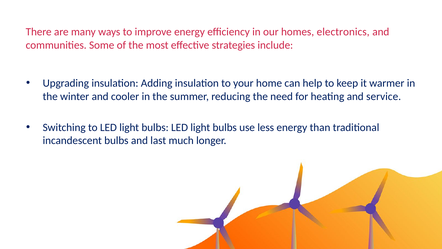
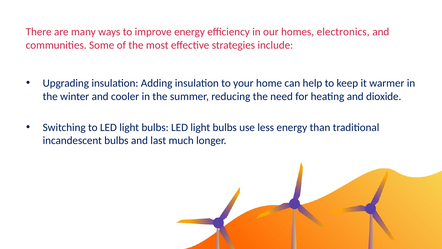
service: service -> dioxide
